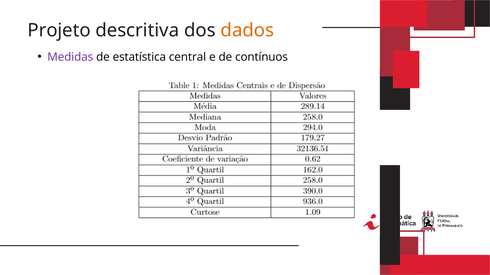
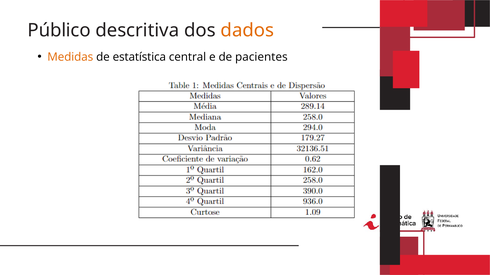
Projeto: Projeto -> Público
Medidas colour: purple -> orange
contínuos: contínuos -> pacientes
